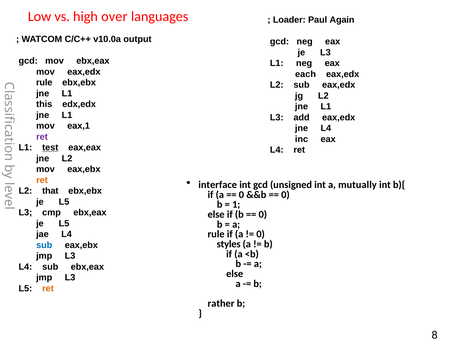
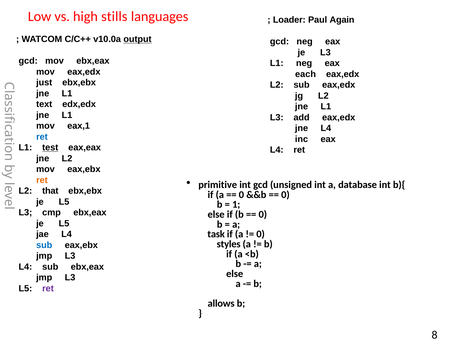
over: over -> stills
output underline: none -> present
rule at (44, 83): rule -> just
this: this -> text
ret at (42, 137) colour: purple -> blue
interface: interface -> primitive
mutually: mutually -> database
rule at (216, 234): rule -> task
ret at (48, 288) colour: orange -> purple
rather: rather -> allows
